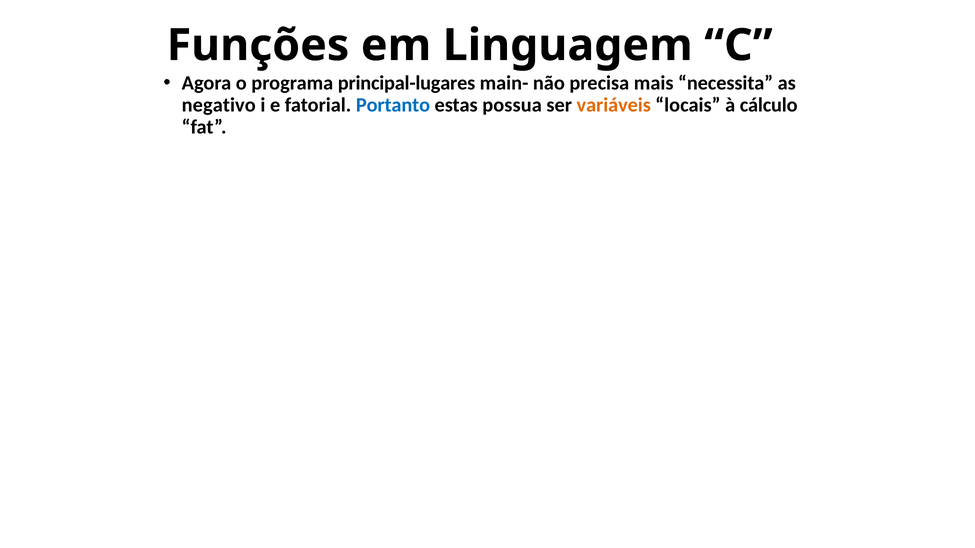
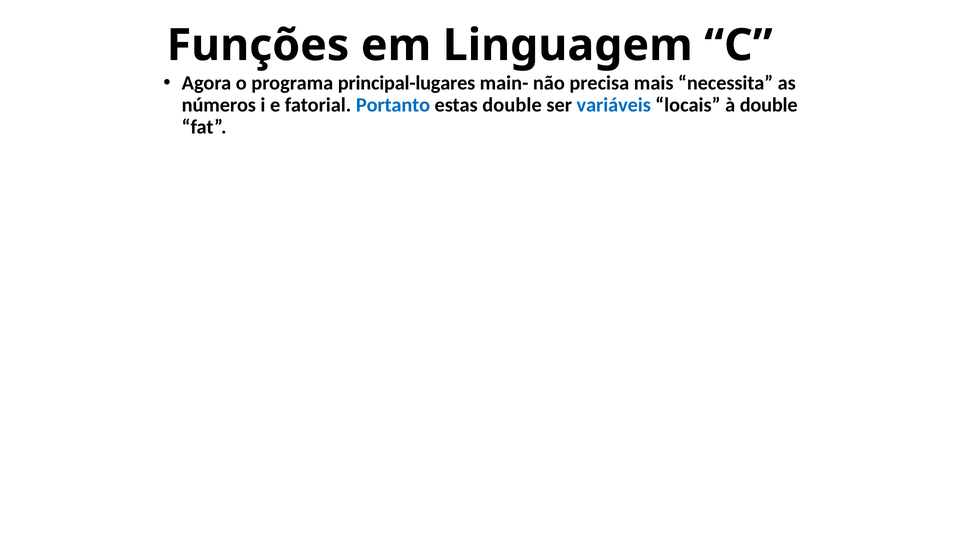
negativo: negativo -> números
estas possua: possua -> double
variáveis colour: orange -> blue
à cálculo: cálculo -> double
